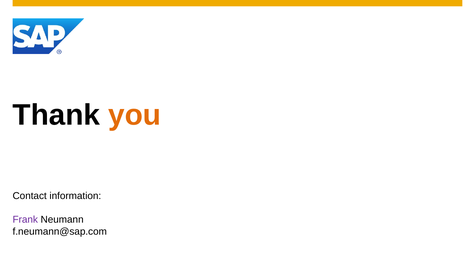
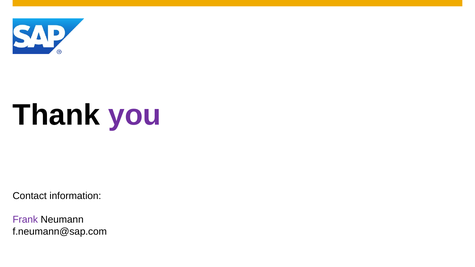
you colour: orange -> purple
